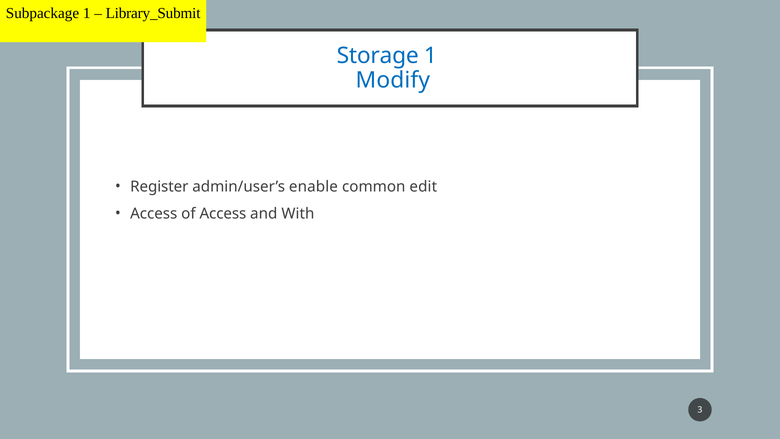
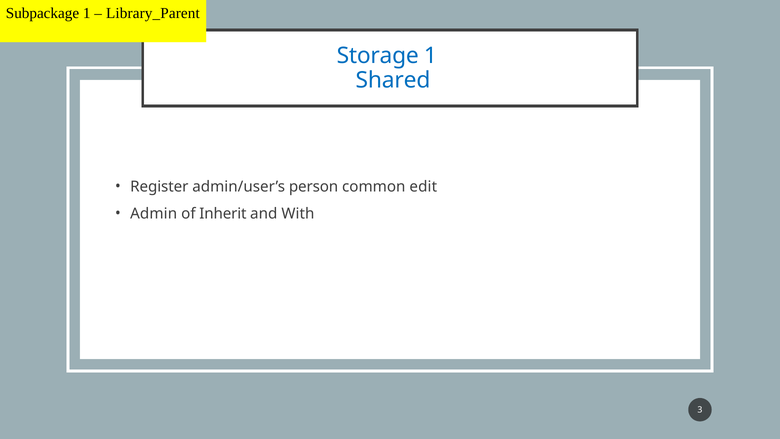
Library_Submit: Library_Submit -> Library_Parent
Modify: Modify -> Shared
enable: enable -> person
Access at (154, 213): Access -> Admin
of Access: Access -> Inherit
